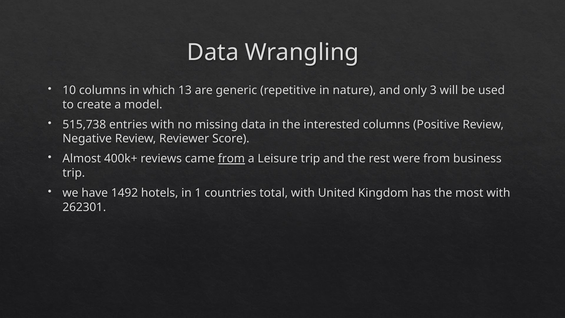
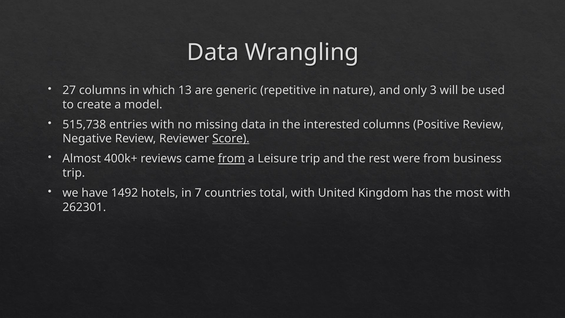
10: 10 -> 27
Score underline: none -> present
1: 1 -> 7
